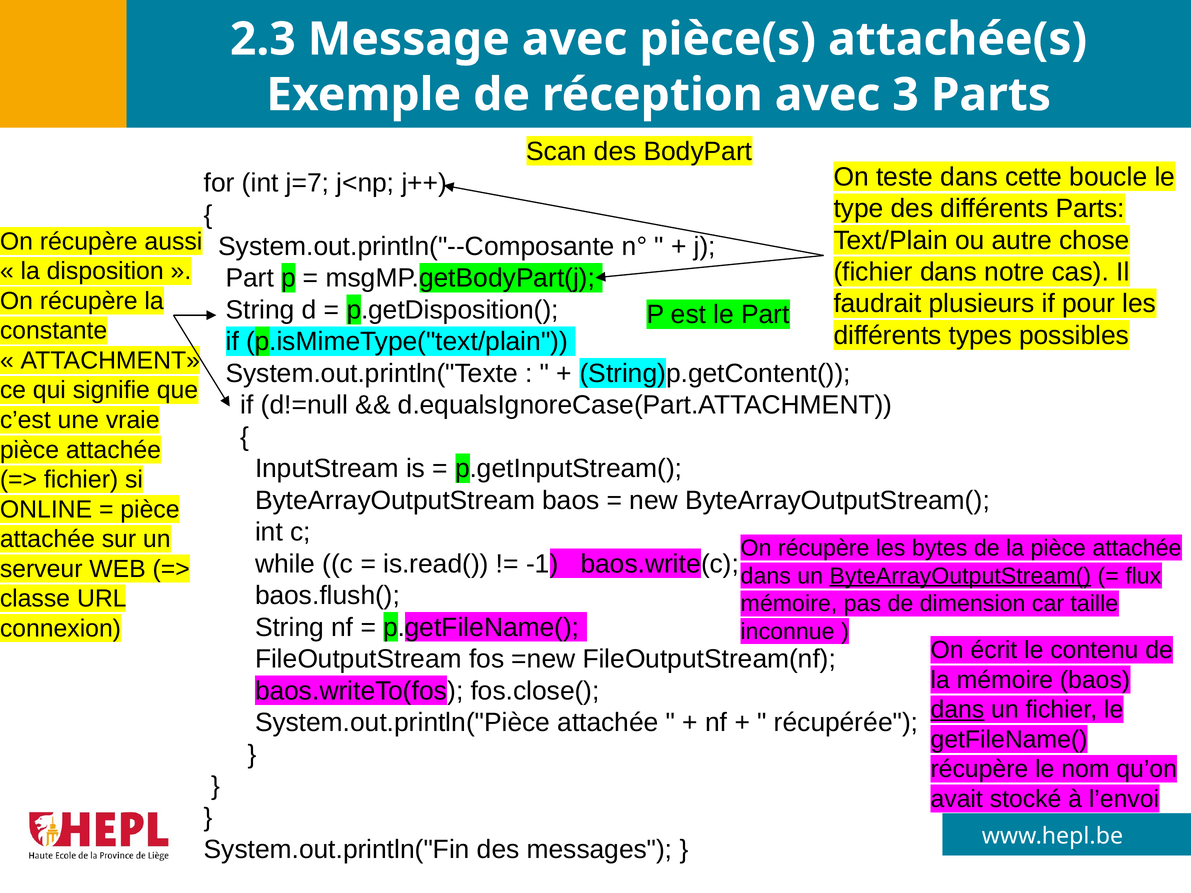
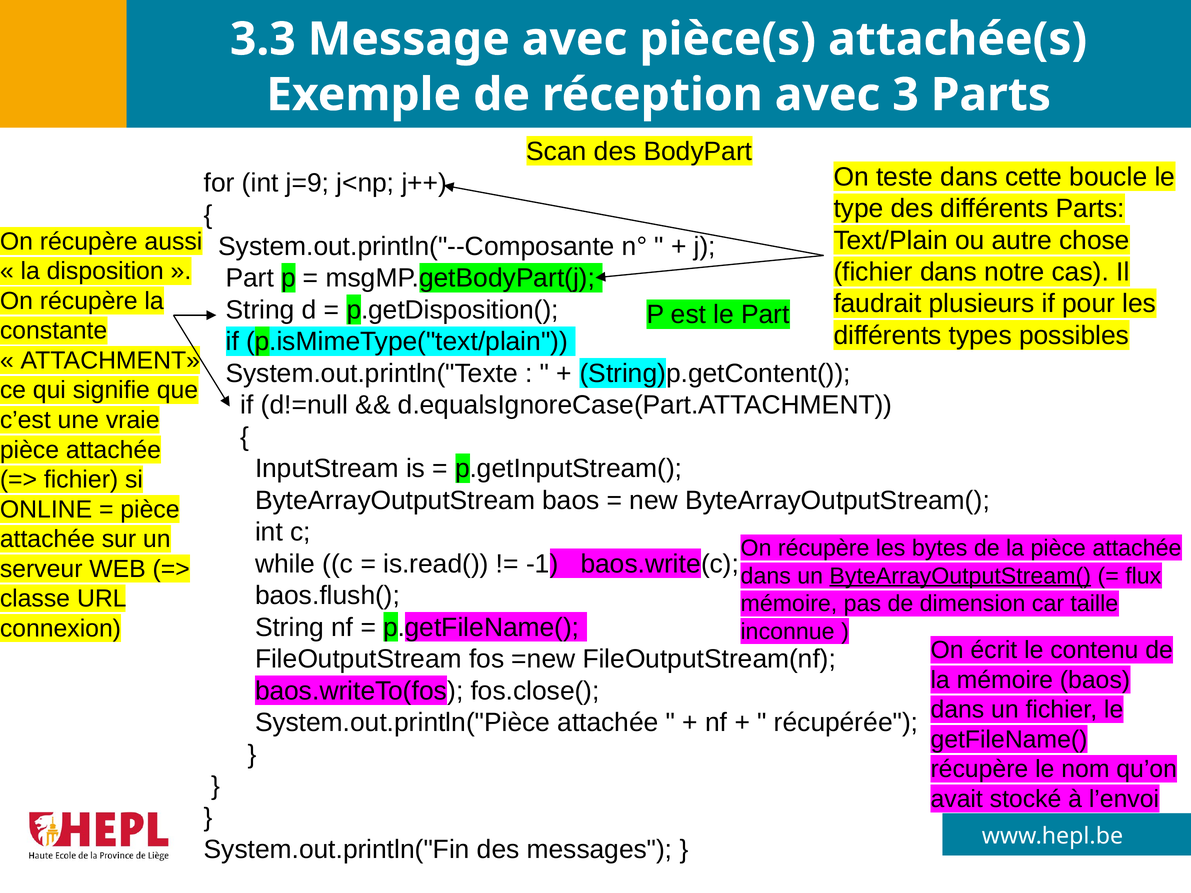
2.3: 2.3 -> 3.3
j=7: j=7 -> j=9
dans at (957, 710) underline: present -> none
